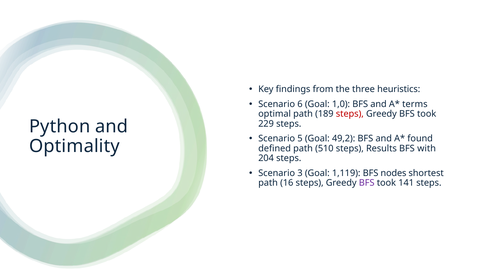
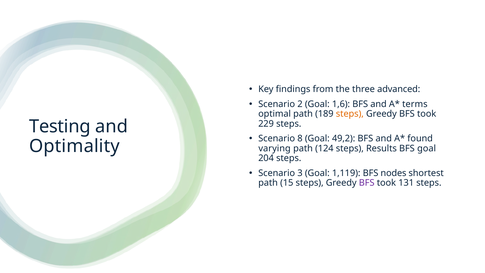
heuristics: heuristics -> advanced
6: 6 -> 2
1,0: 1,0 -> 1,6
steps at (350, 114) colour: red -> orange
Python: Python -> Testing
5: 5 -> 8
defined: defined -> varying
510: 510 -> 124
BFS with: with -> goal
16: 16 -> 15
141: 141 -> 131
